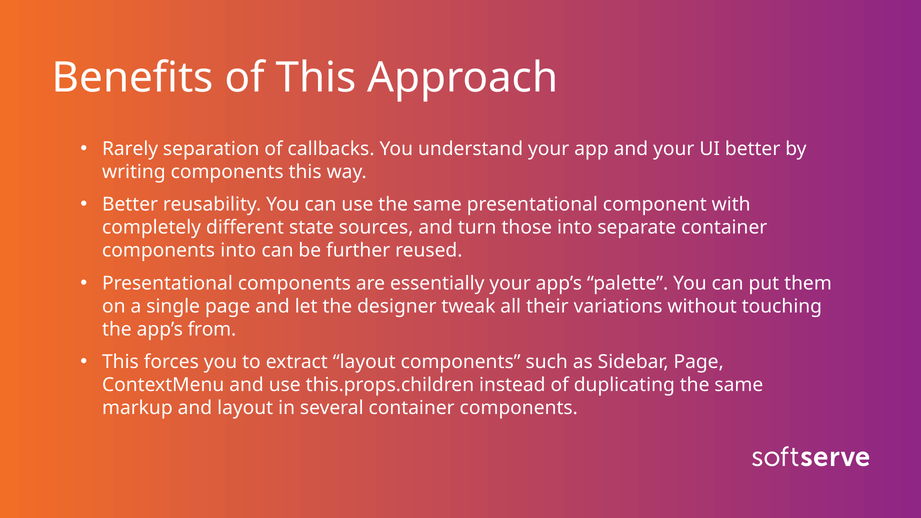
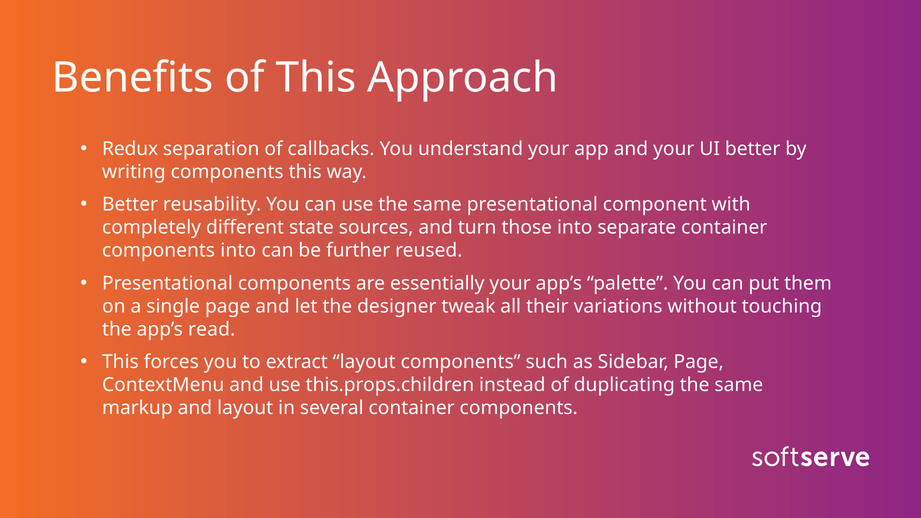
Rarely: Rarely -> Redux
from: from -> read
